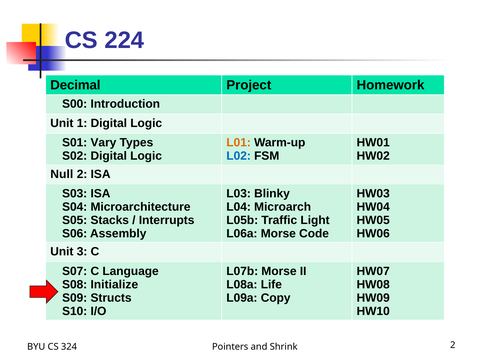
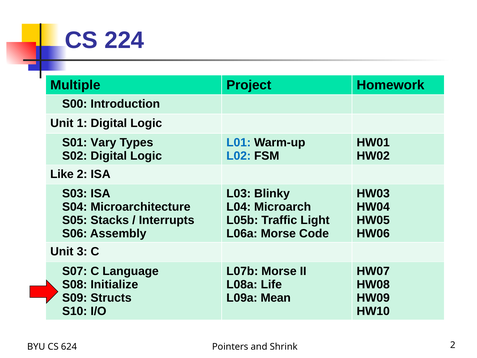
Decimal: Decimal -> Multiple
L01 colour: orange -> blue
Null: Null -> Like
Copy: Copy -> Mean
324: 324 -> 624
